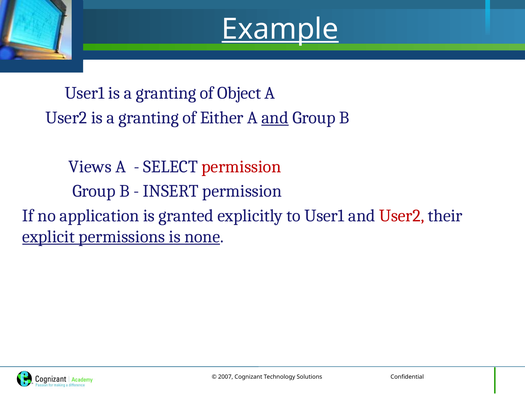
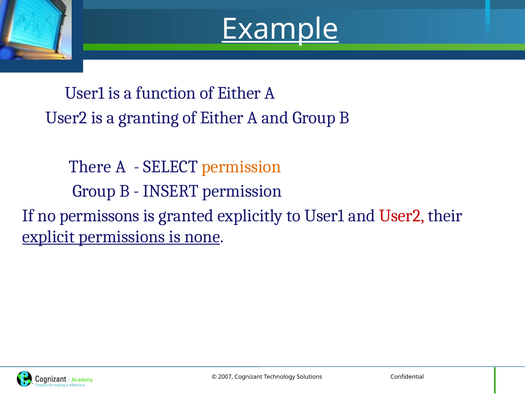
User1 is a granting: granting -> function
Object at (239, 93): Object -> Either
and at (275, 118) underline: present -> none
Views: Views -> There
permission at (241, 167) colour: red -> orange
application: application -> permissons
